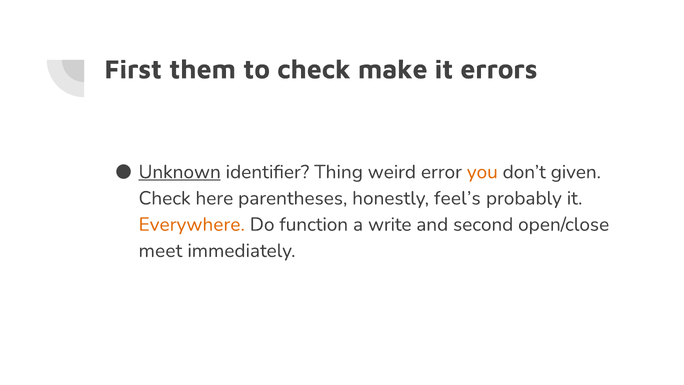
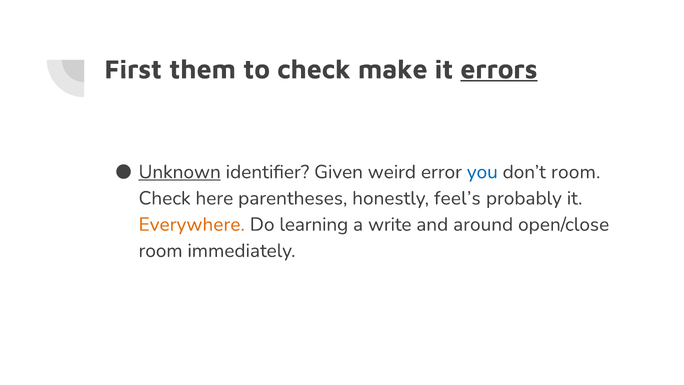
errors underline: none -> present
Thing: Thing -> Given
you colour: orange -> blue
don’t given: given -> room
function: function -> learning
second: second -> around
meet at (160, 251): meet -> room
